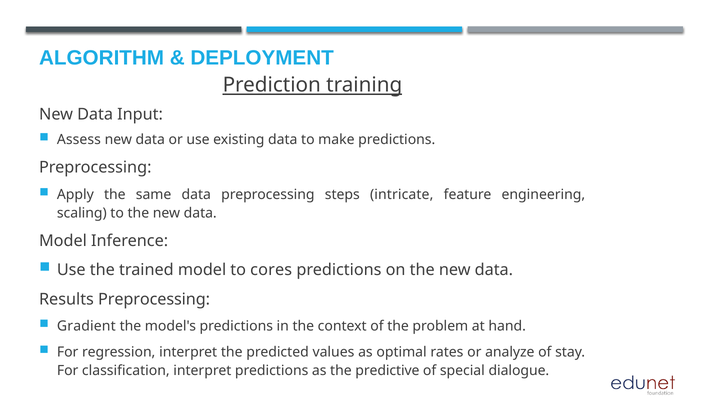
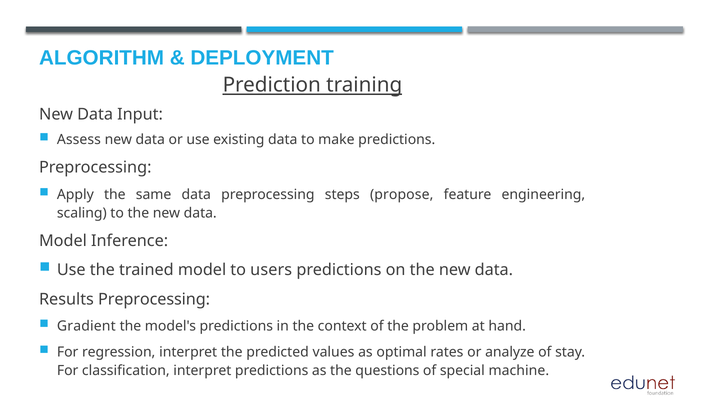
intricate: intricate -> propose
cores: cores -> users
predictive: predictive -> questions
dialogue: dialogue -> machine
